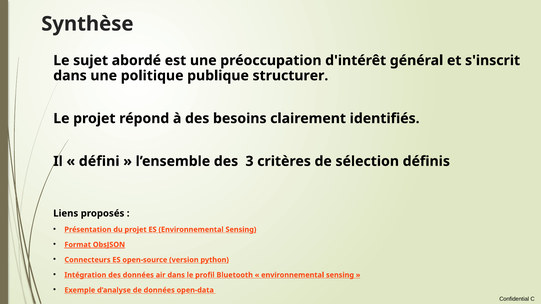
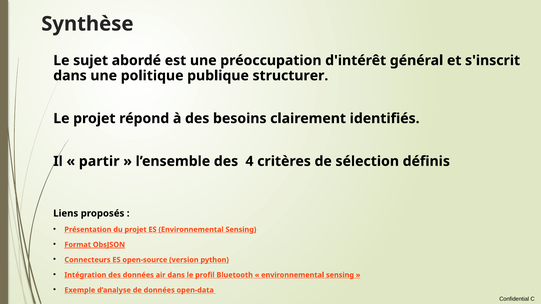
défini: défini -> partir
3: 3 -> 4
